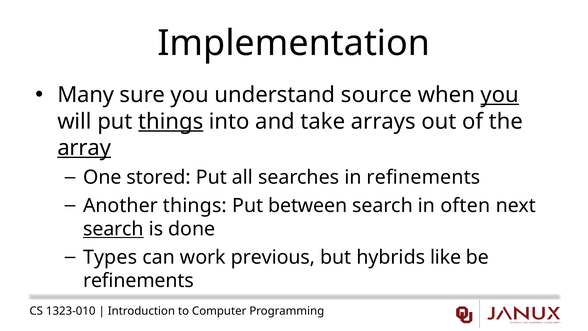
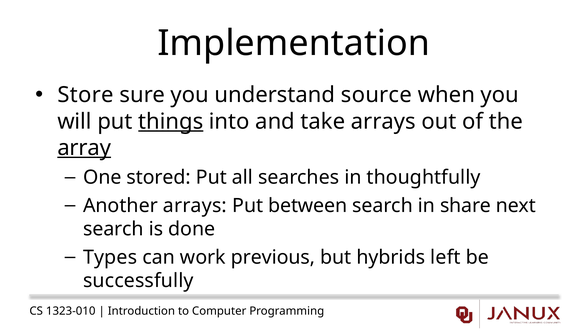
Many: Many -> Store
you at (500, 95) underline: present -> none
in refinements: refinements -> thoughtfully
Another things: things -> arrays
often: often -> share
search at (113, 229) underline: present -> none
like: like -> left
refinements at (138, 281): refinements -> successfully
